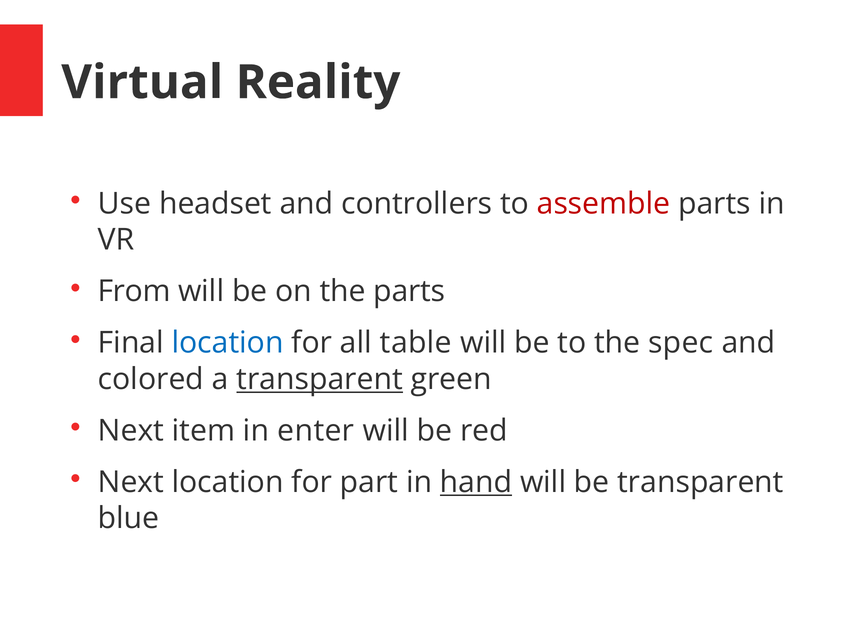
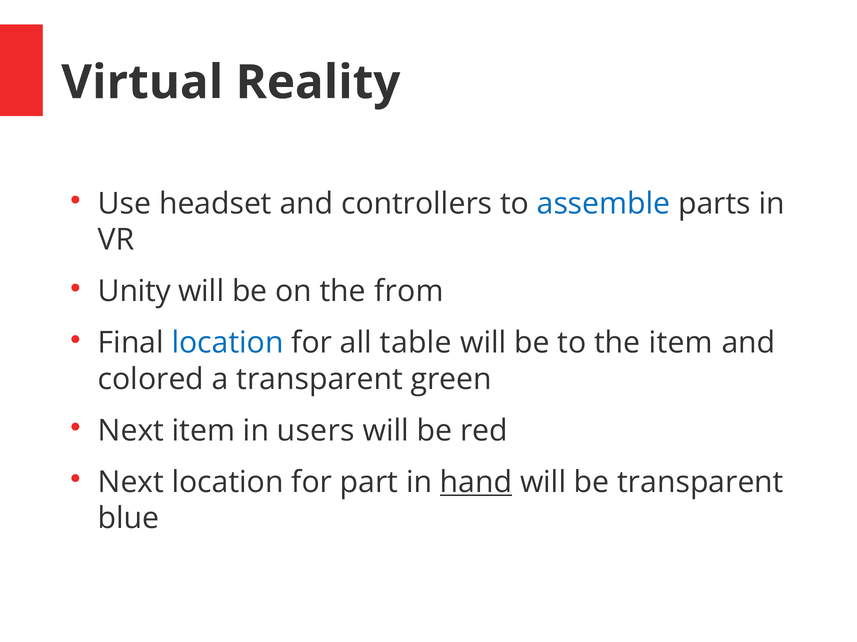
assemble colour: red -> blue
From: From -> Unity
the parts: parts -> from
the spec: spec -> item
transparent at (320, 380) underline: present -> none
enter: enter -> users
